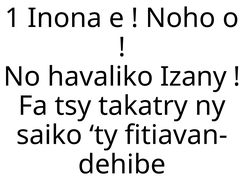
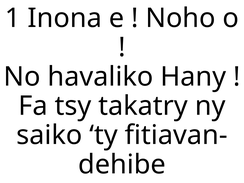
Izany: Izany -> Hany
